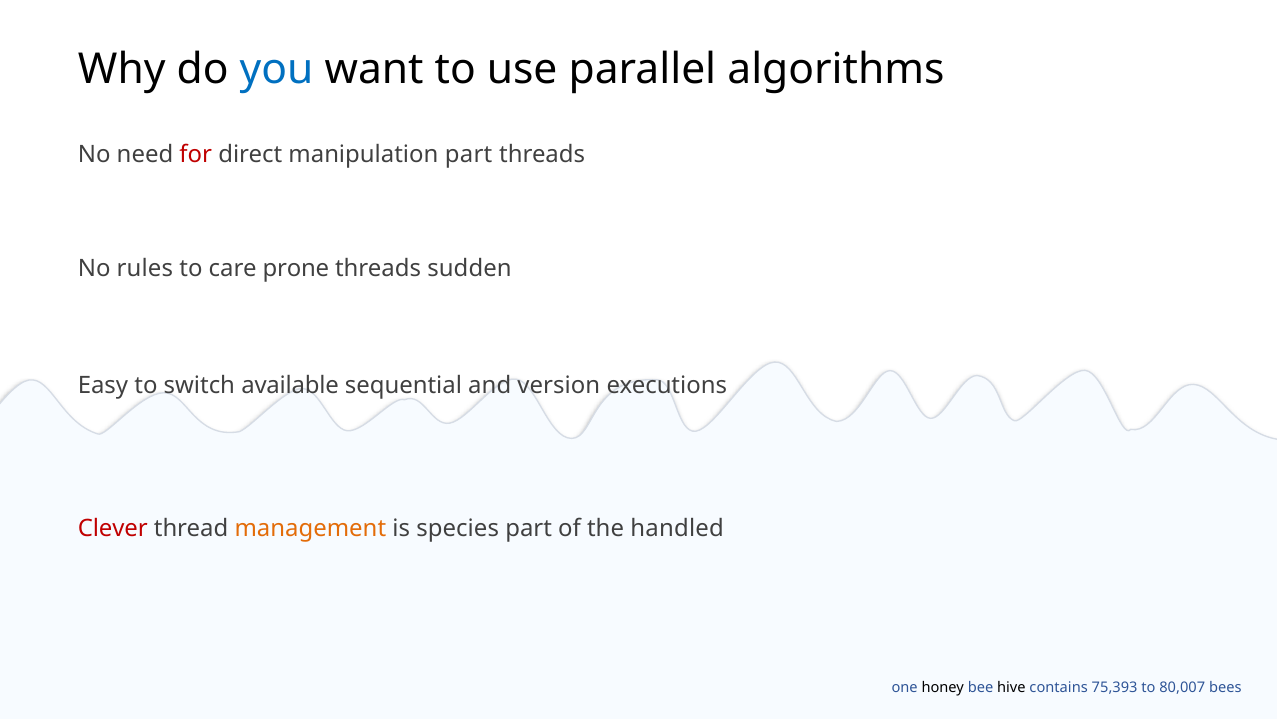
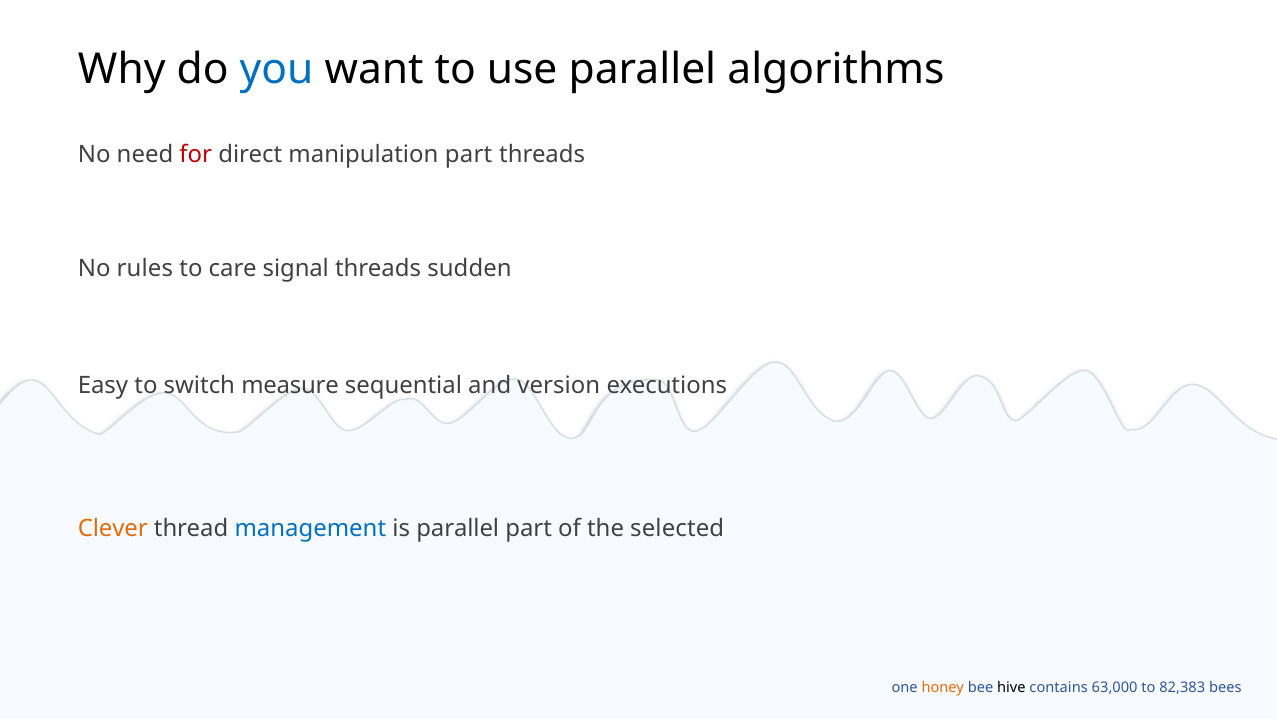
prone: prone -> signal
available: available -> measure
Clever colour: red -> orange
management colour: orange -> blue
is species: species -> parallel
handled: handled -> selected
honey colour: black -> orange
75,393: 75,393 -> 63,000
80,007: 80,007 -> 82,383
